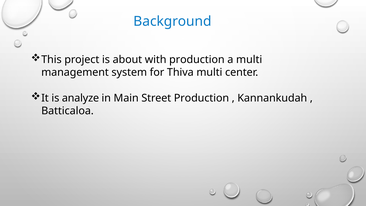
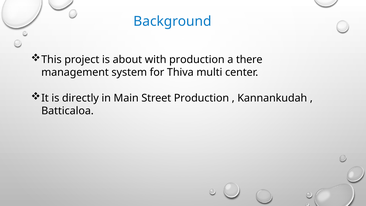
a multi: multi -> there
analyze: analyze -> directly
